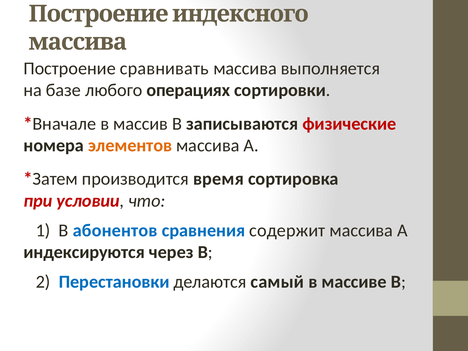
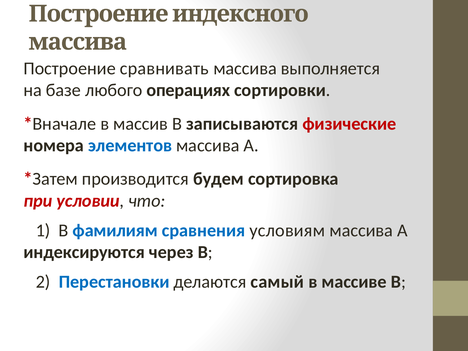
элементов colour: orange -> blue
время: время -> будем
абонентов: абонентов -> фамилиям
содержит: содержит -> условиям
